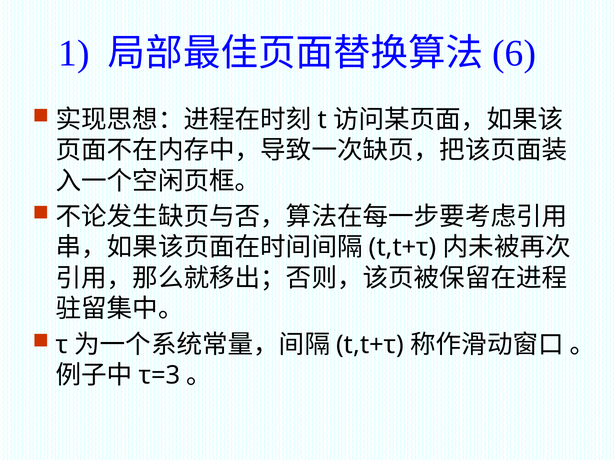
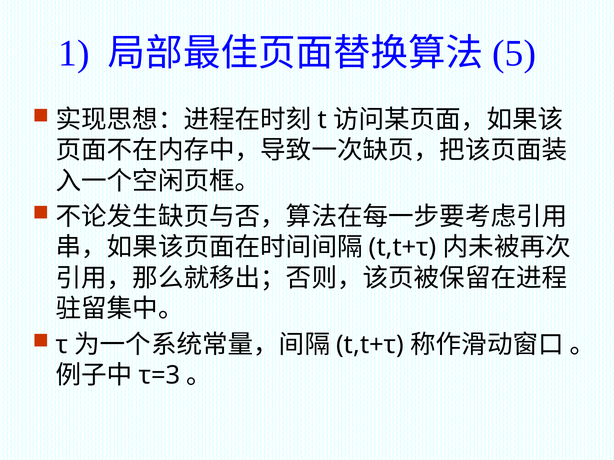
6: 6 -> 5
